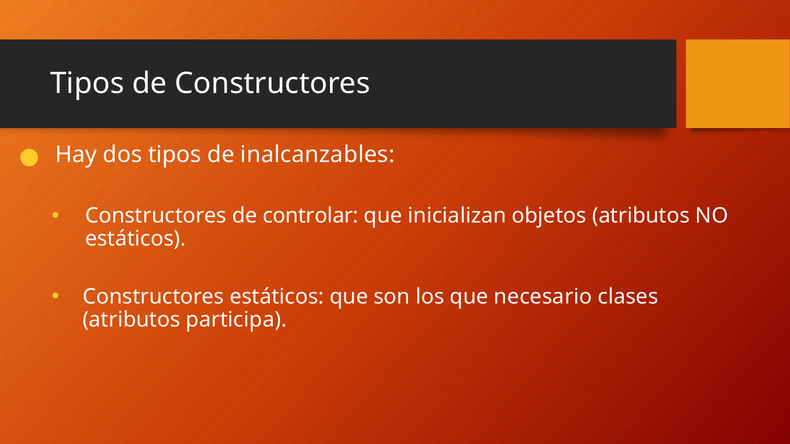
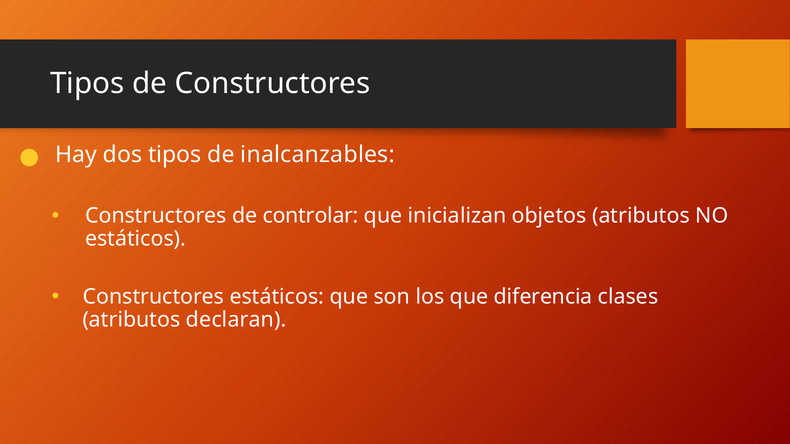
necesario: necesario -> diferencia
participa: participa -> declaran
